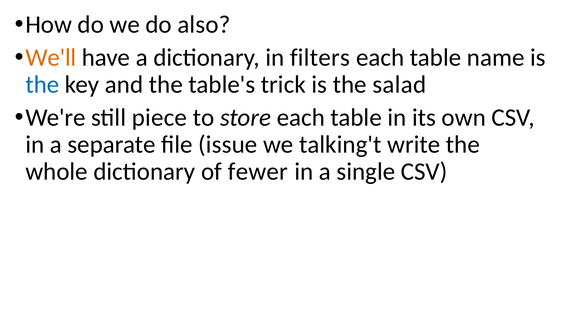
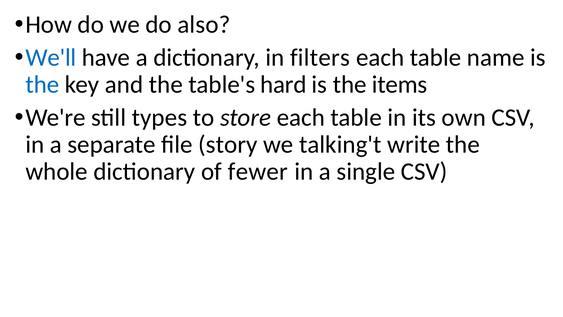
We'll colour: orange -> blue
trick: trick -> hard
salad: salad -> items
piece: piece -> types
issue: issue -> story
